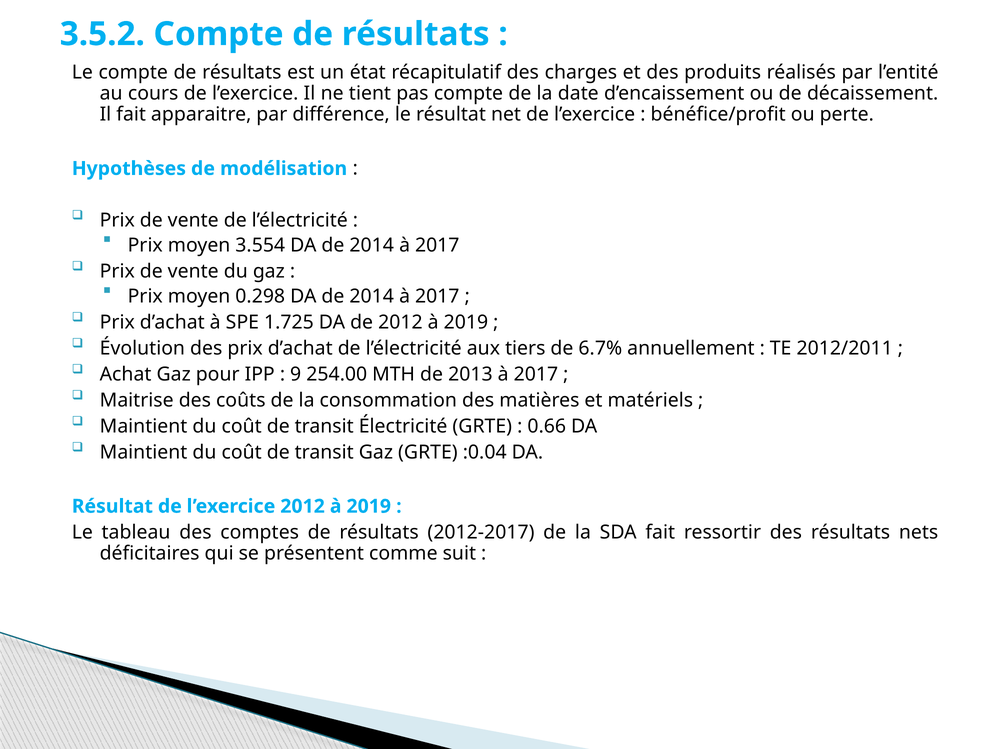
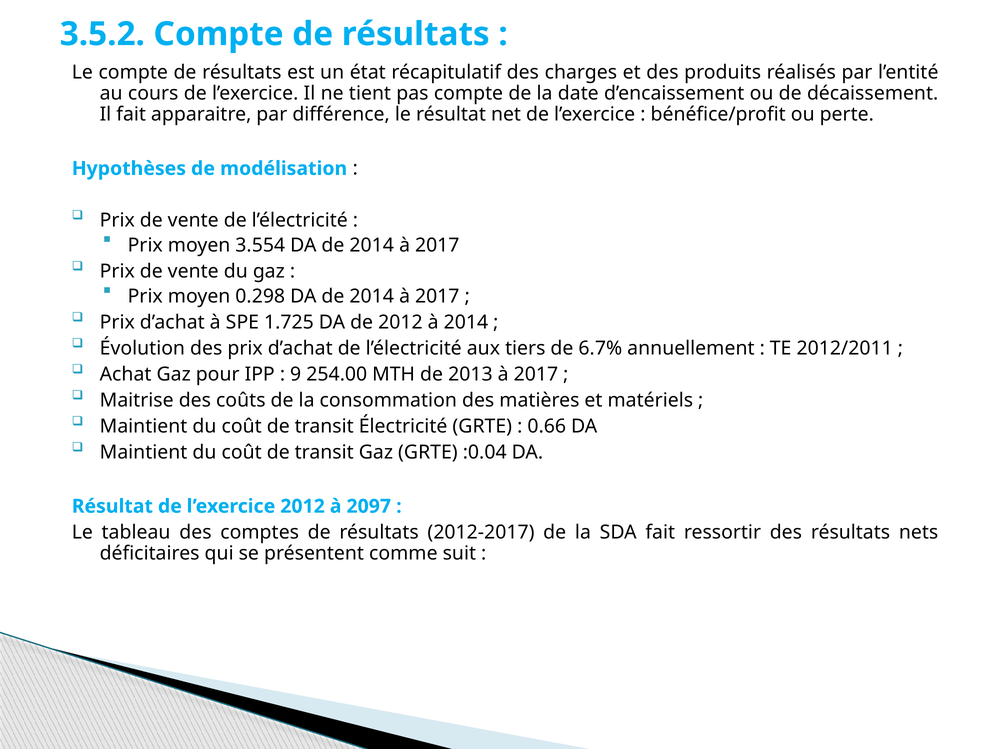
de 2012 à 2019: 2019 -> 2014
l’exercice 2012 à 2019: 2019 -> 2097
